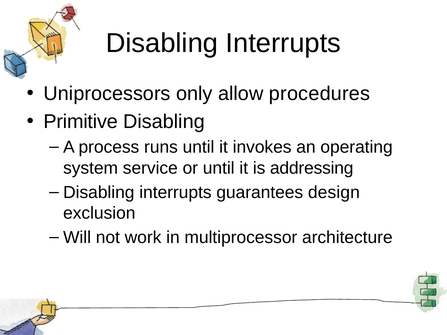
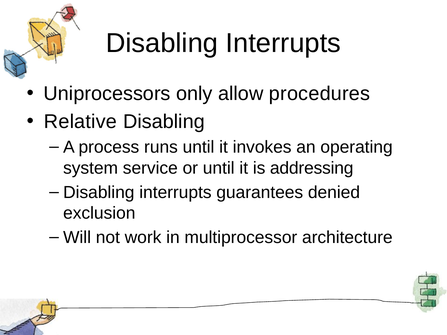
Primitive: Primitive -> Relative
design: design -> denied
